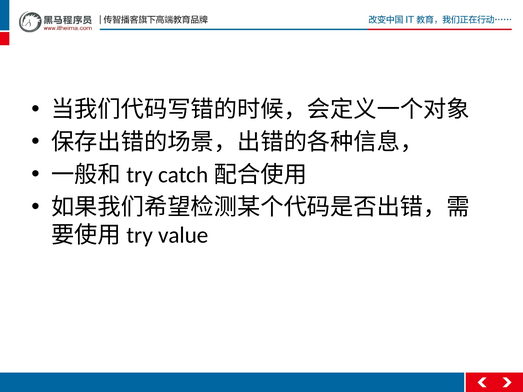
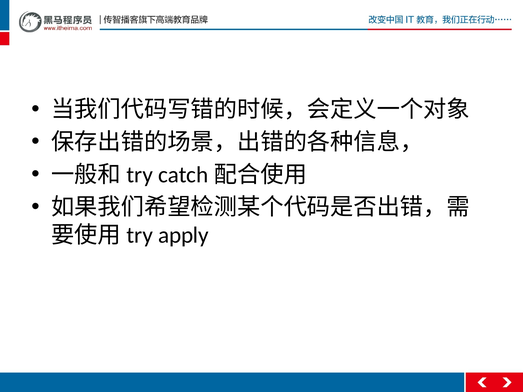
value: value -> apply
